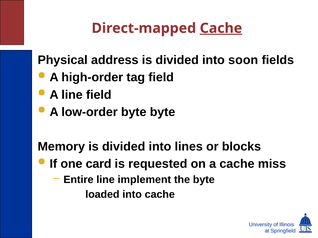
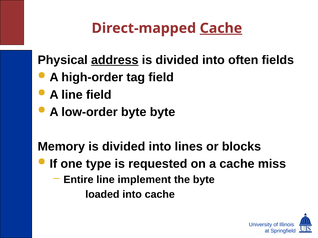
address underline: none -> present
soon: soon -> often
card: card -> type
